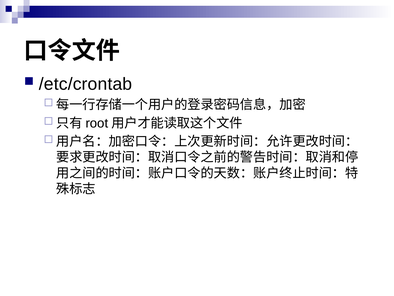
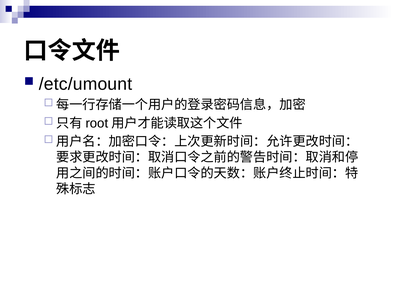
/etc/crontab: /etc/crontab -> /etc/umount
